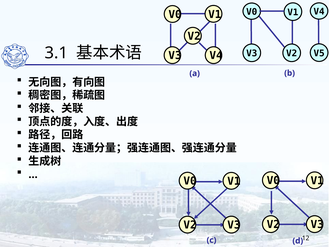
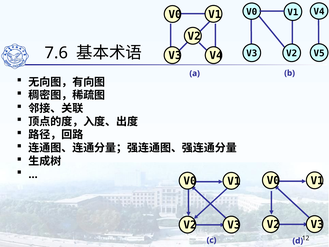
3.1: 3.1 -> 7.6
